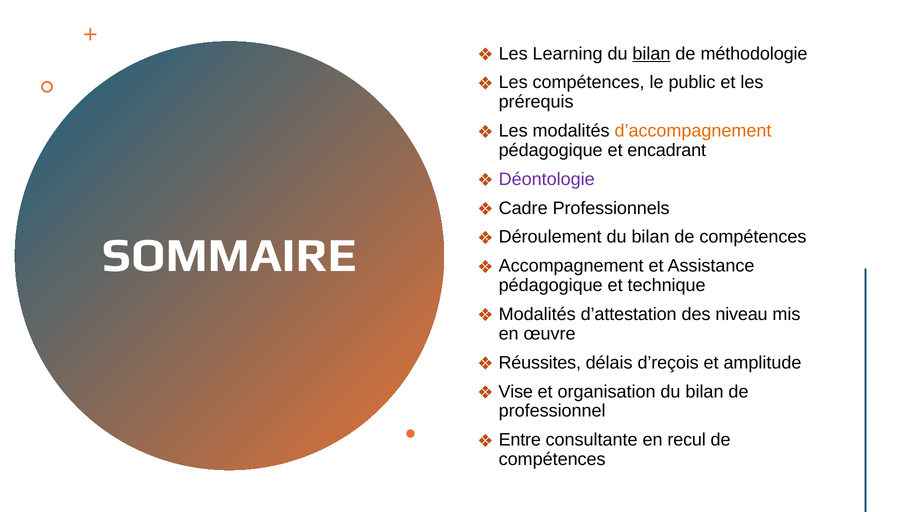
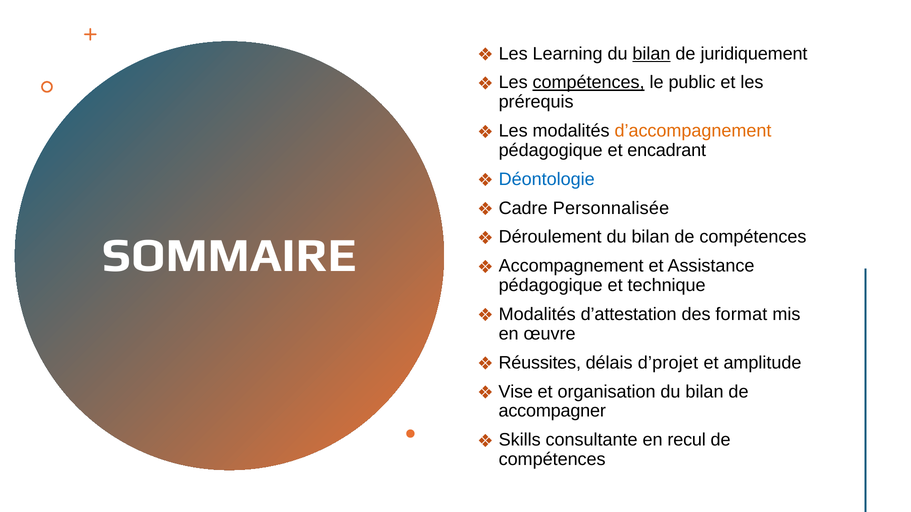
méthodologie: méthodologie -> juridiquement
compétences at (589, 83) underline: none -> present
Déontologie colour: purple -> blue
Professionnels: Professionnels -> Personnalisée
niveau: niveau -> format
d’reçois: d’reçois -> d’projet
professionnel: professionnel -> accompagner
Entre: Entre -> Skills
